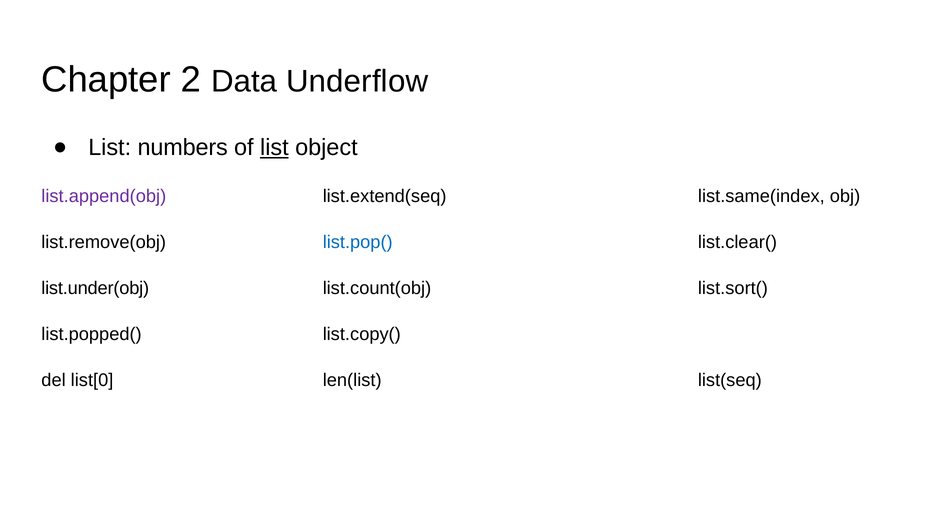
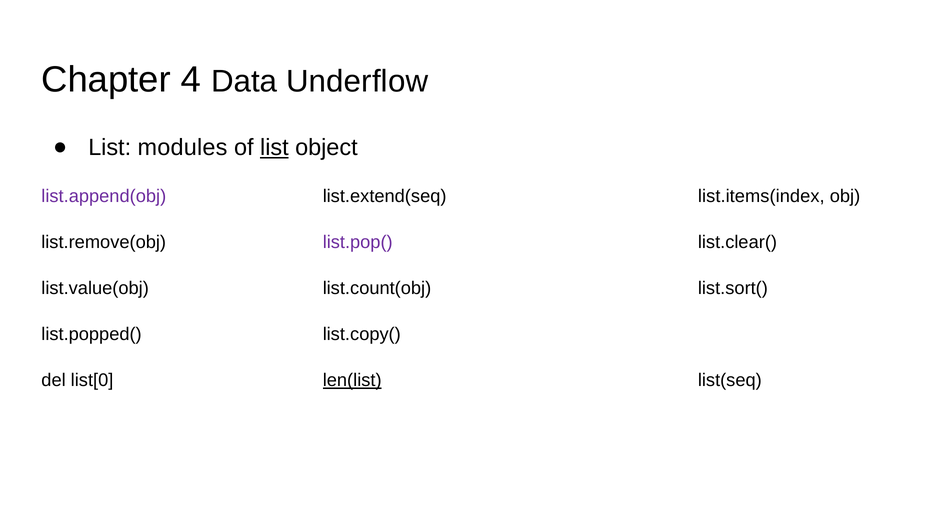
2: 2 -> 4
numbers: numbers -> modules
list.same(index: list.same(index -> list.items(index
list.pop( colour: blue -> purple
list.under(obj: list.under(obj -> list.value(obj
len(list underline: none -> present
